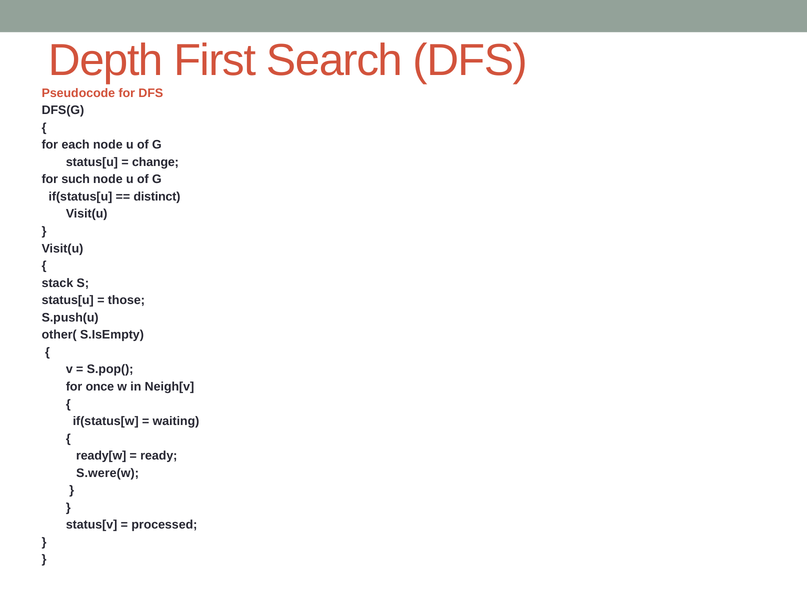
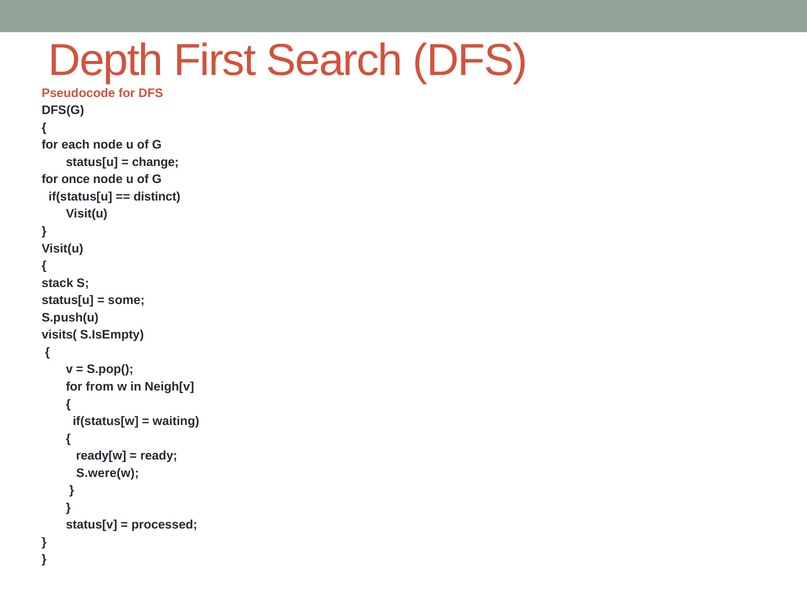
such: such -> once
those: those -> some
other(: other( -> visits(
once: once -> from
